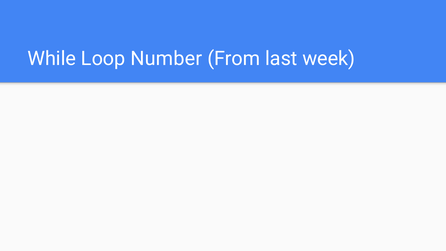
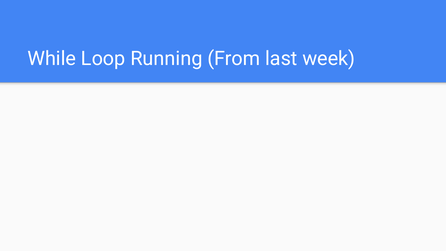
Number: Number -> Running
